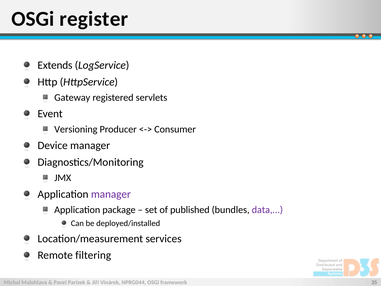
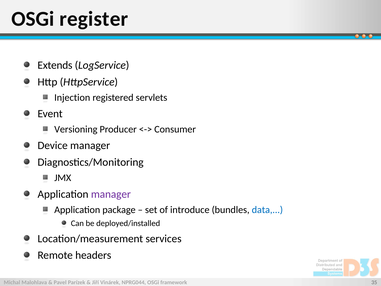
Gateway: Gateway -> Injection
published: published -> introduce
data colour: purple -> blue
filtering: filtering -> headers
